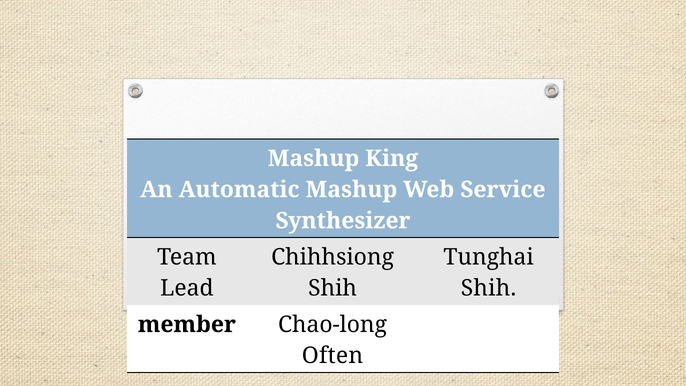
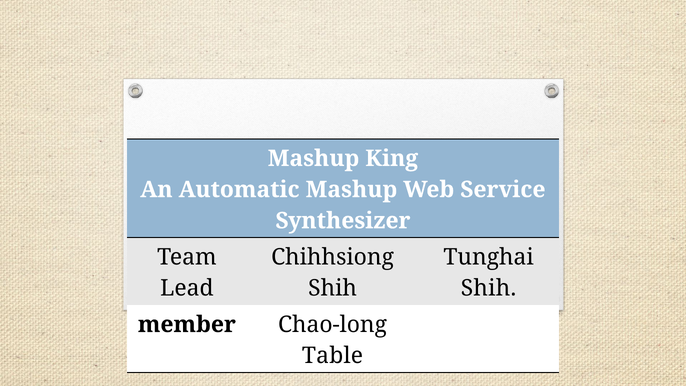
Often: Often -> Table
